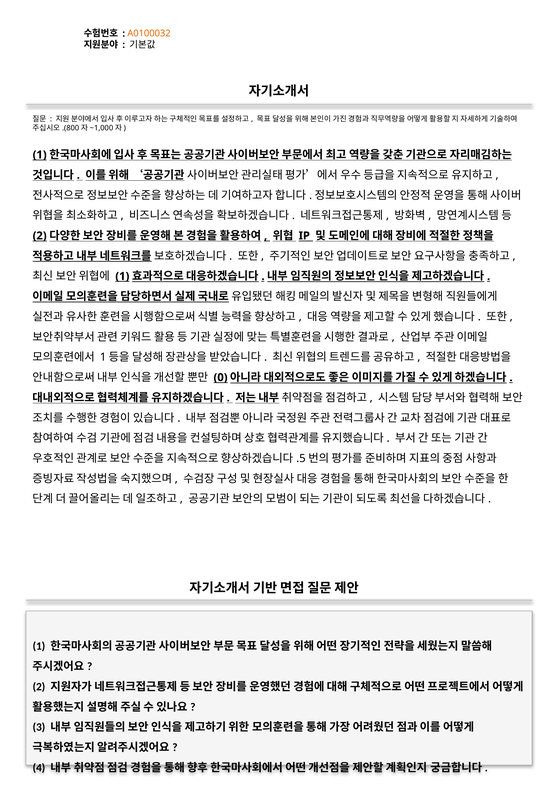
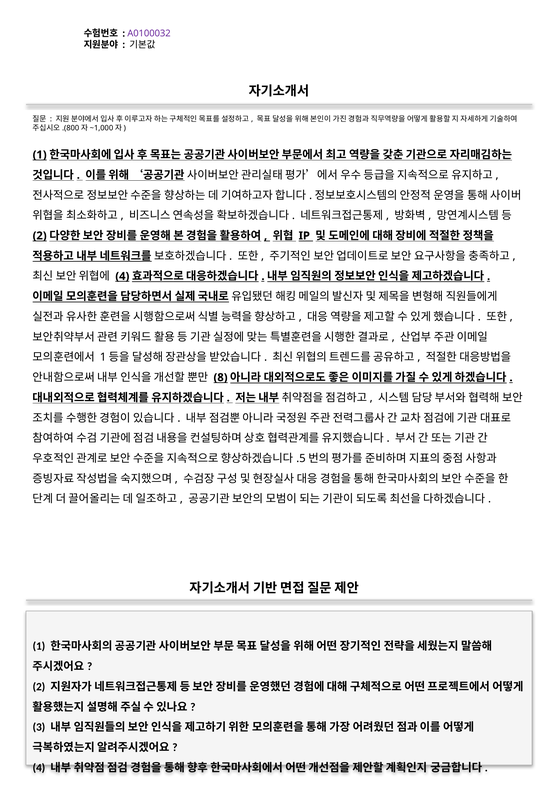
A0100032 colour: orange -> purple
1 at (122, 276): 1 -> 4
0: 0 -> 8
